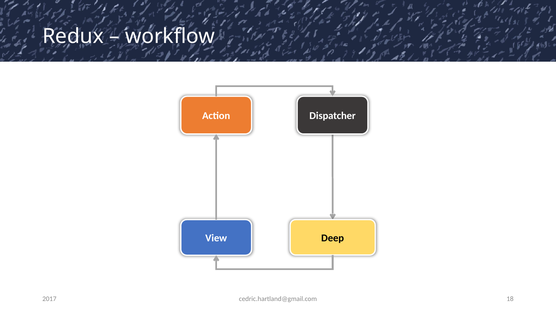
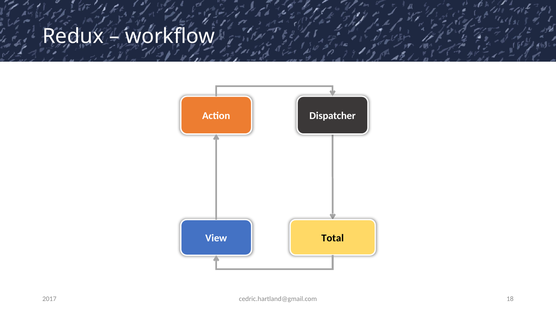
Deep: Deep -> Total
